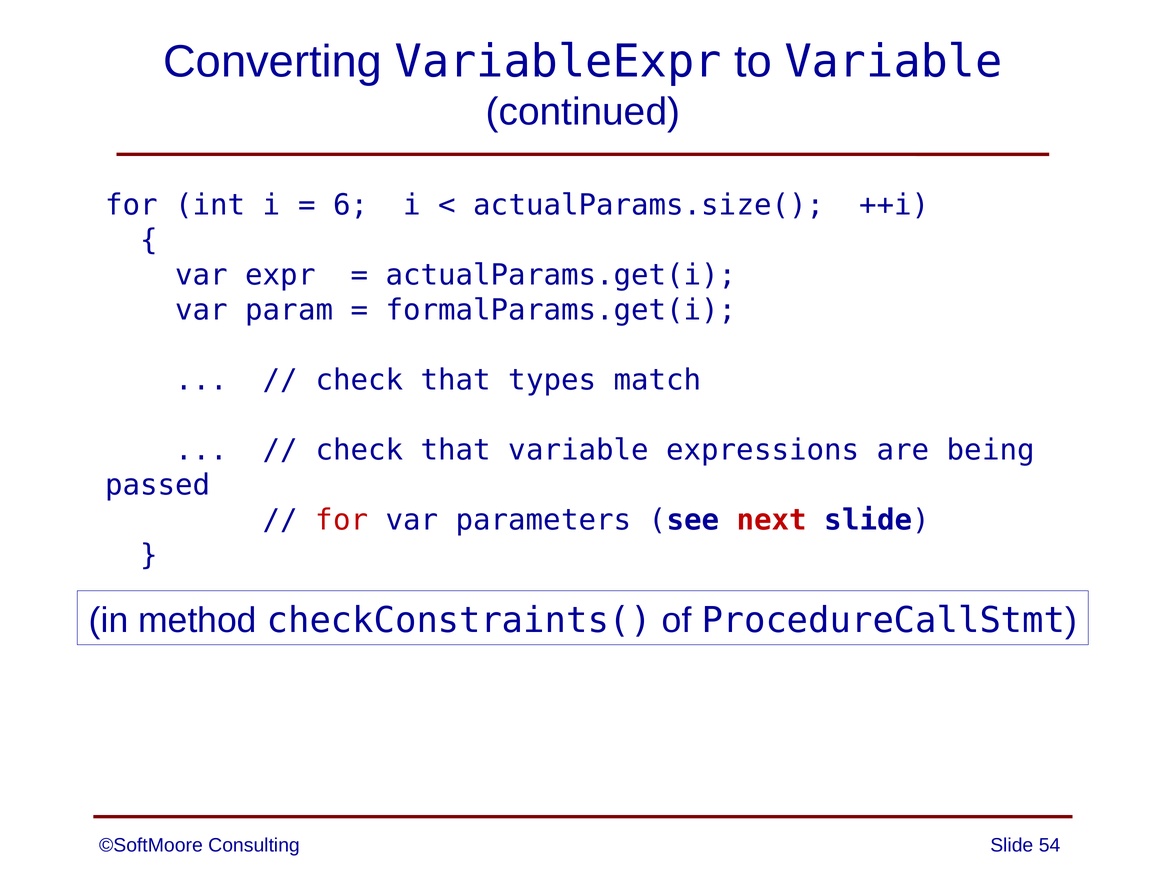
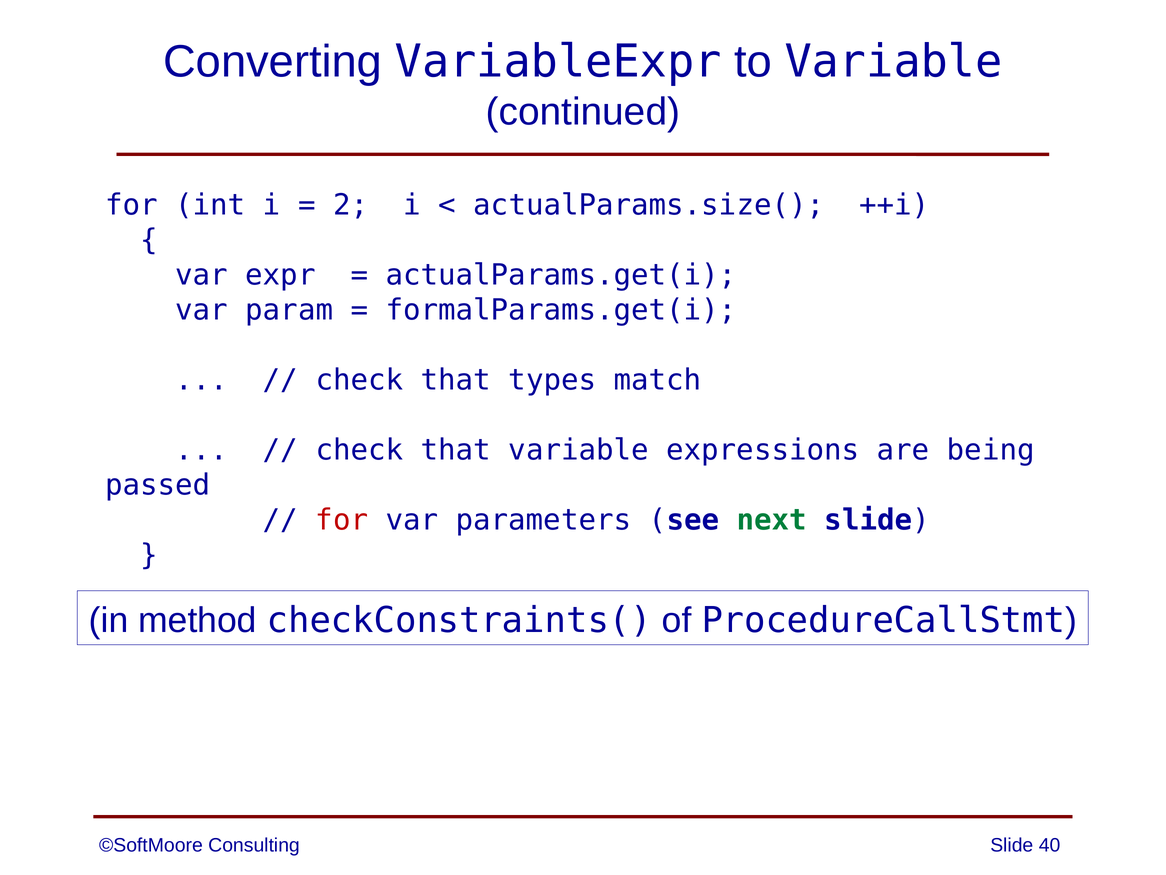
6: 6 -> 2
next colour: red -> green
54: 54 -> 40
